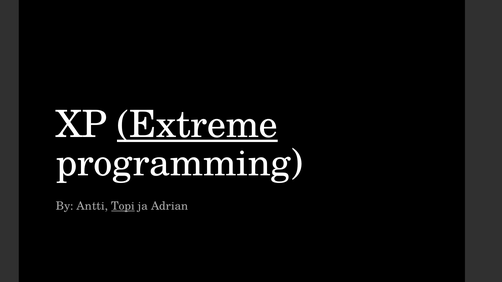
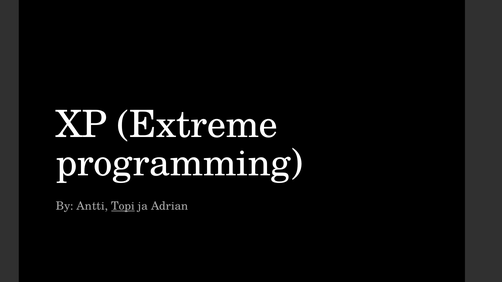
Extreme underline: present -> none
